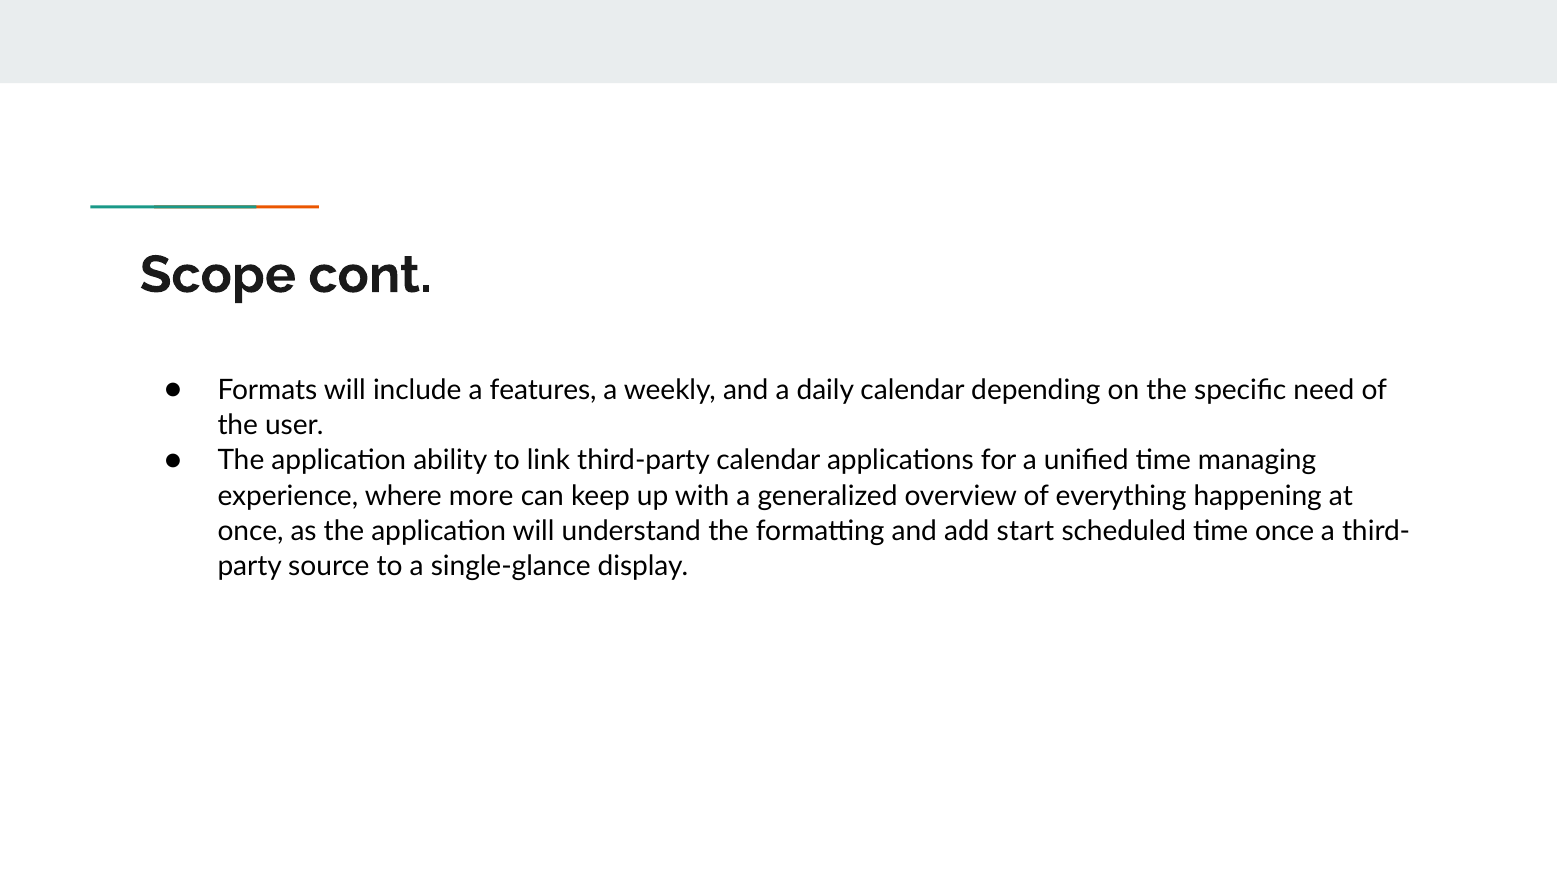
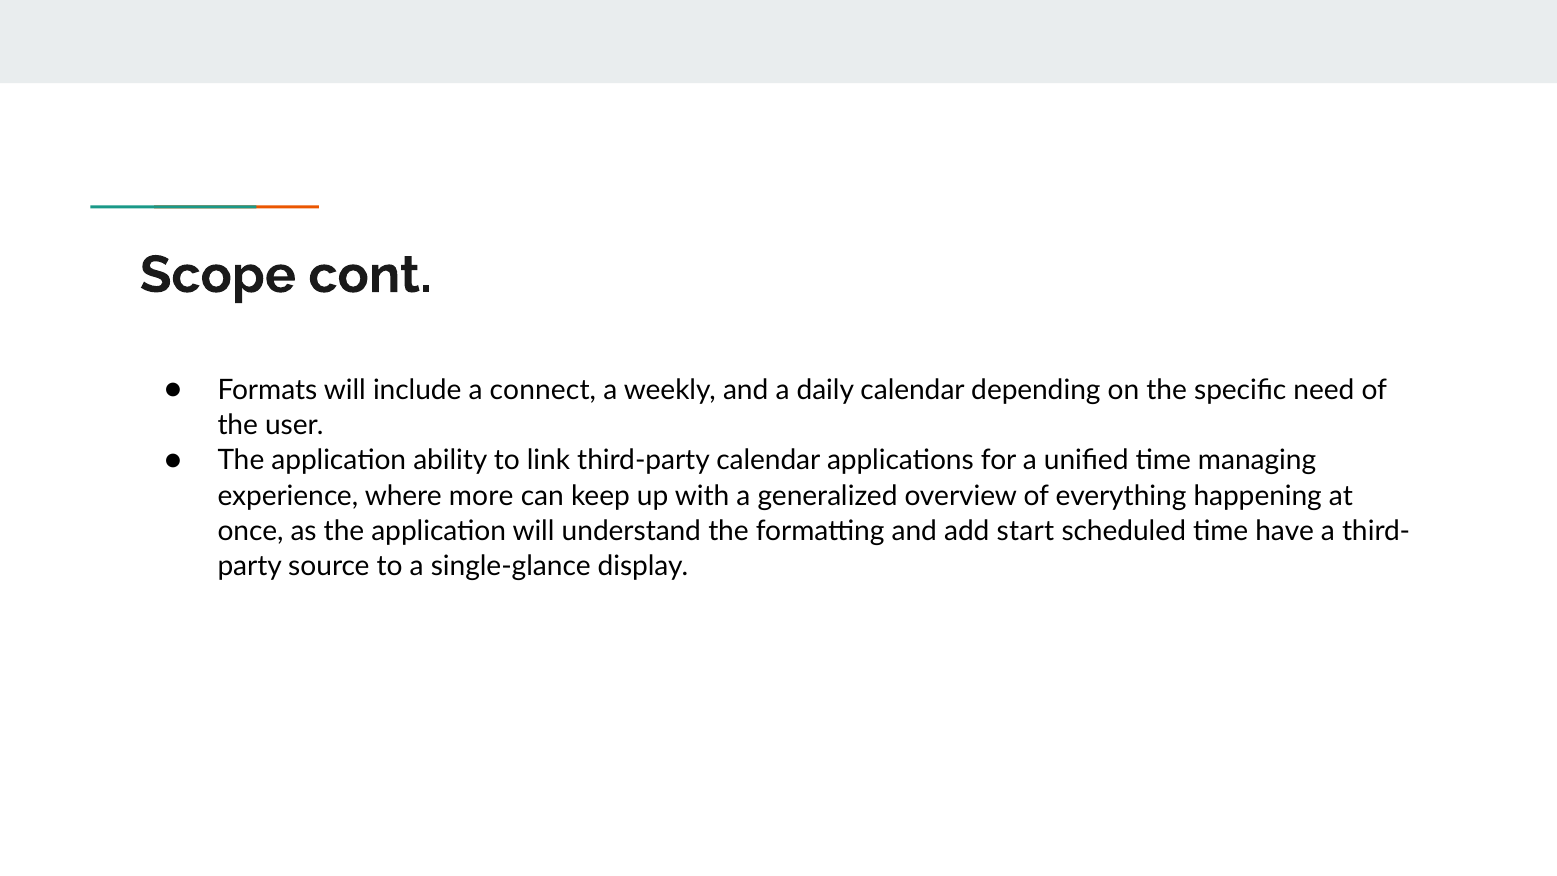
features: features -> connect
time once: once -> have
